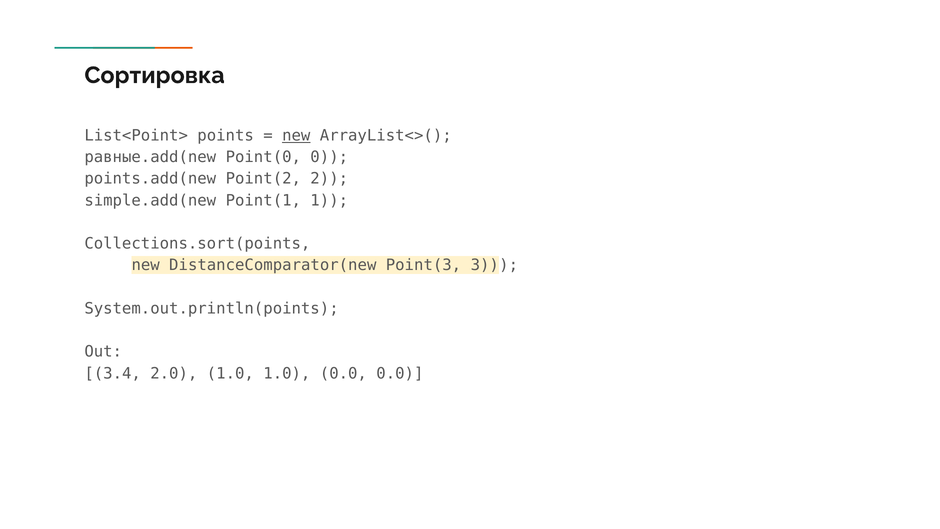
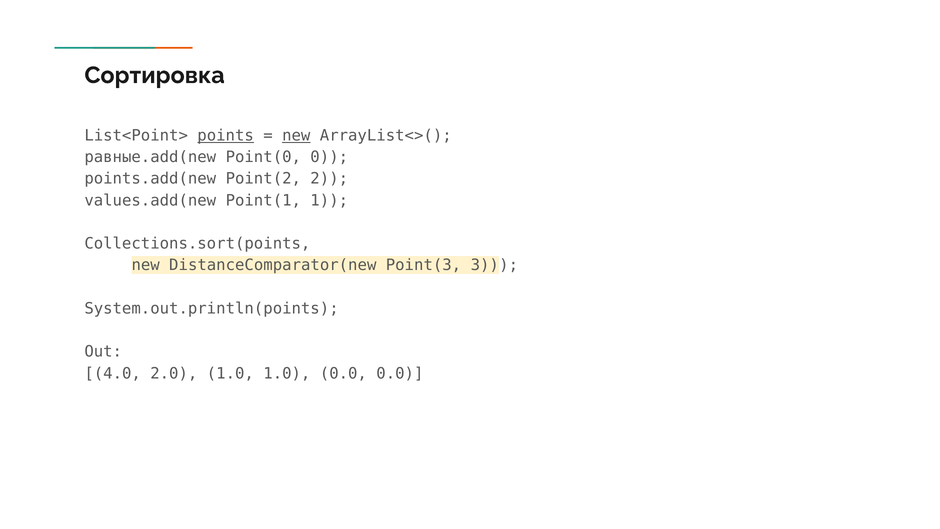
points underline: none -> present
simple.add(new: simple.add(new -> values.add(new
3.4: 3.4 -> 4.0
